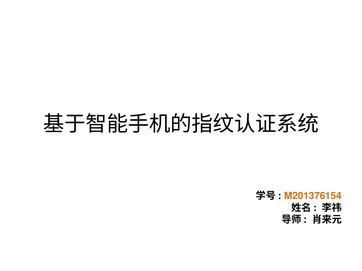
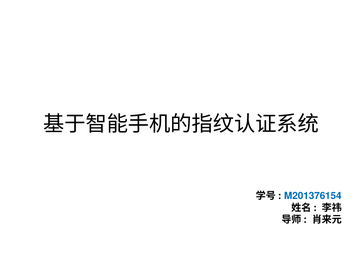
M201376154 colour: orange -> blue
